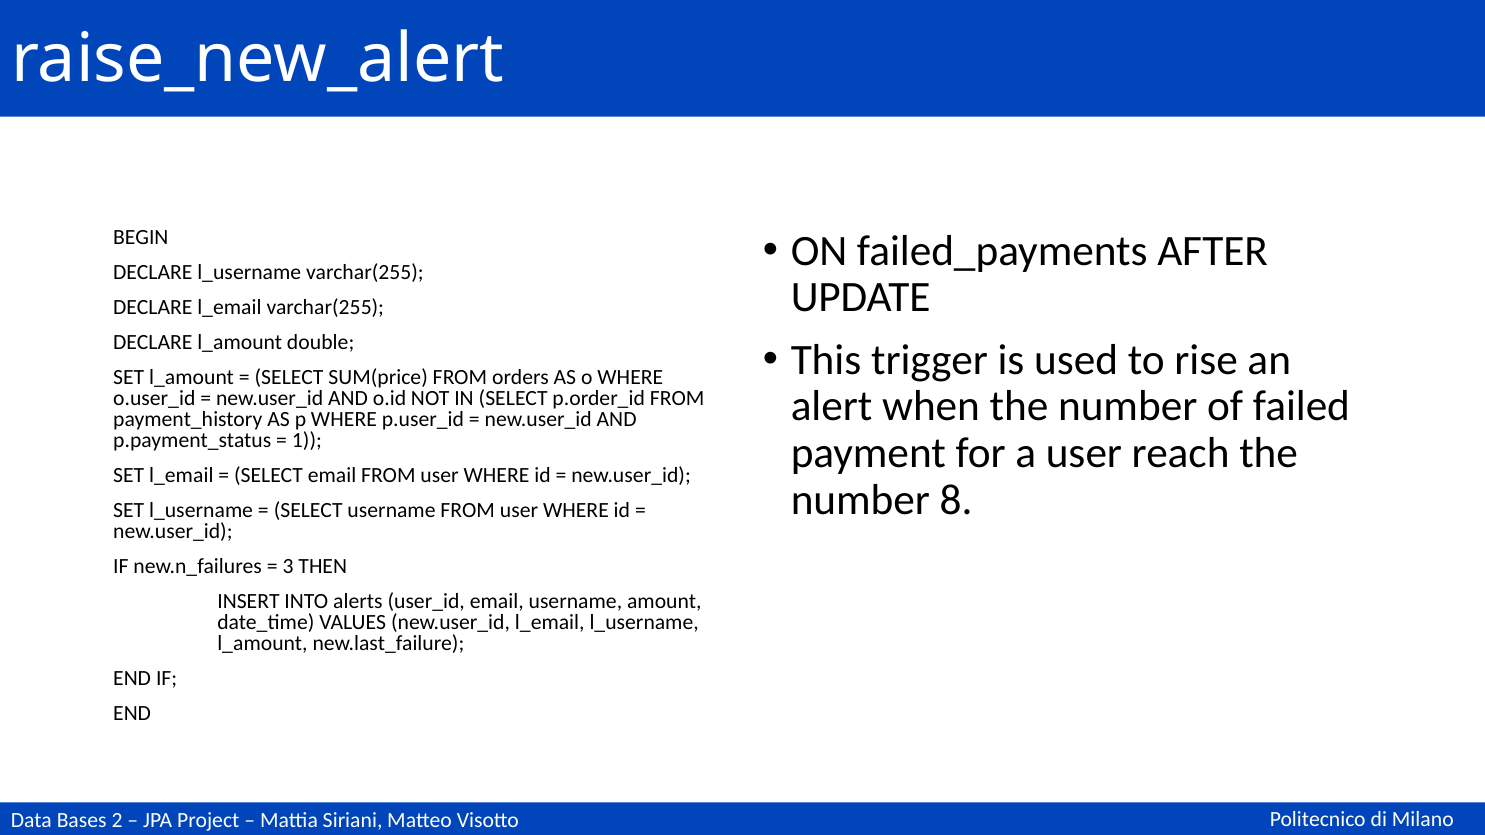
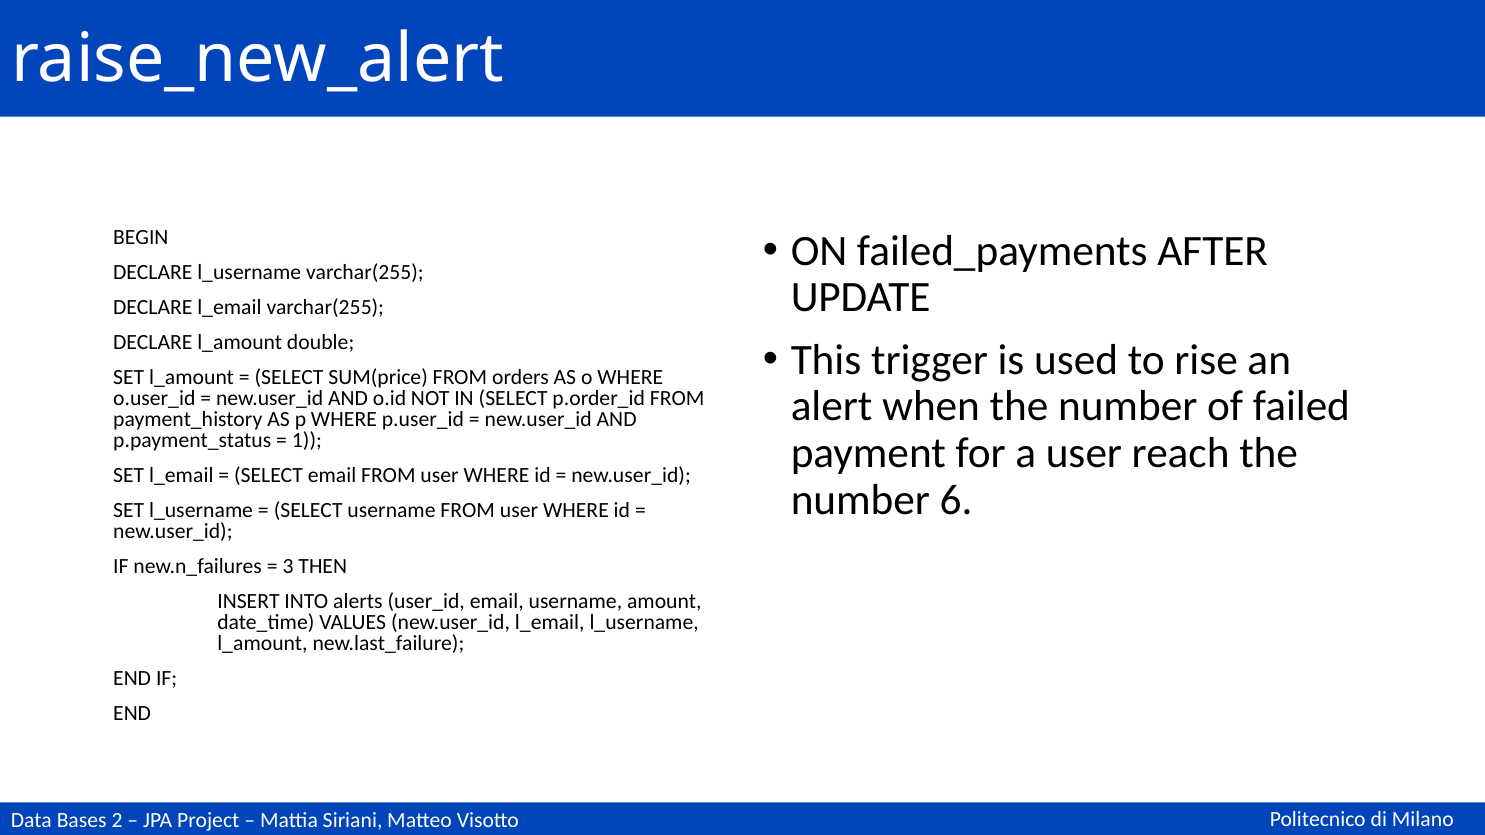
8: 8 -> 6
